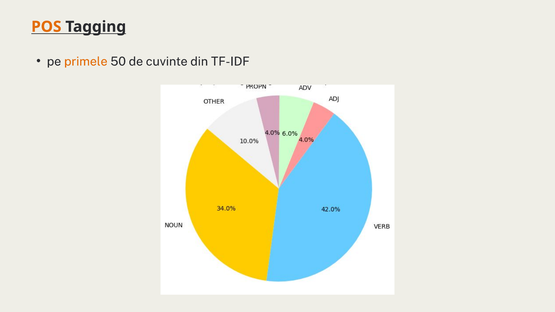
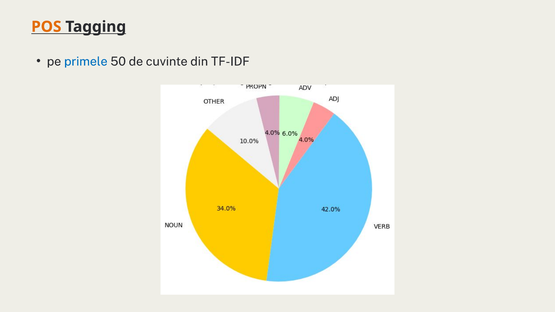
primele colour: orange -> blue
